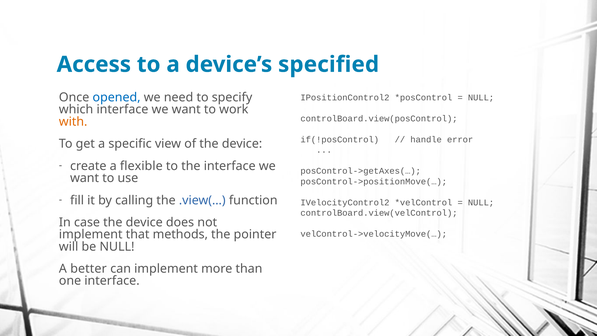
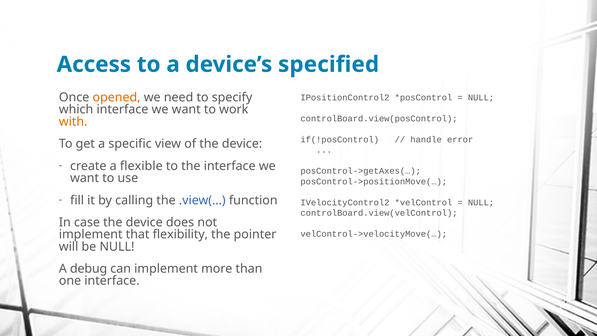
opened colour: blue -> orange
methods: methods -> flexibility
better: better -> debug
